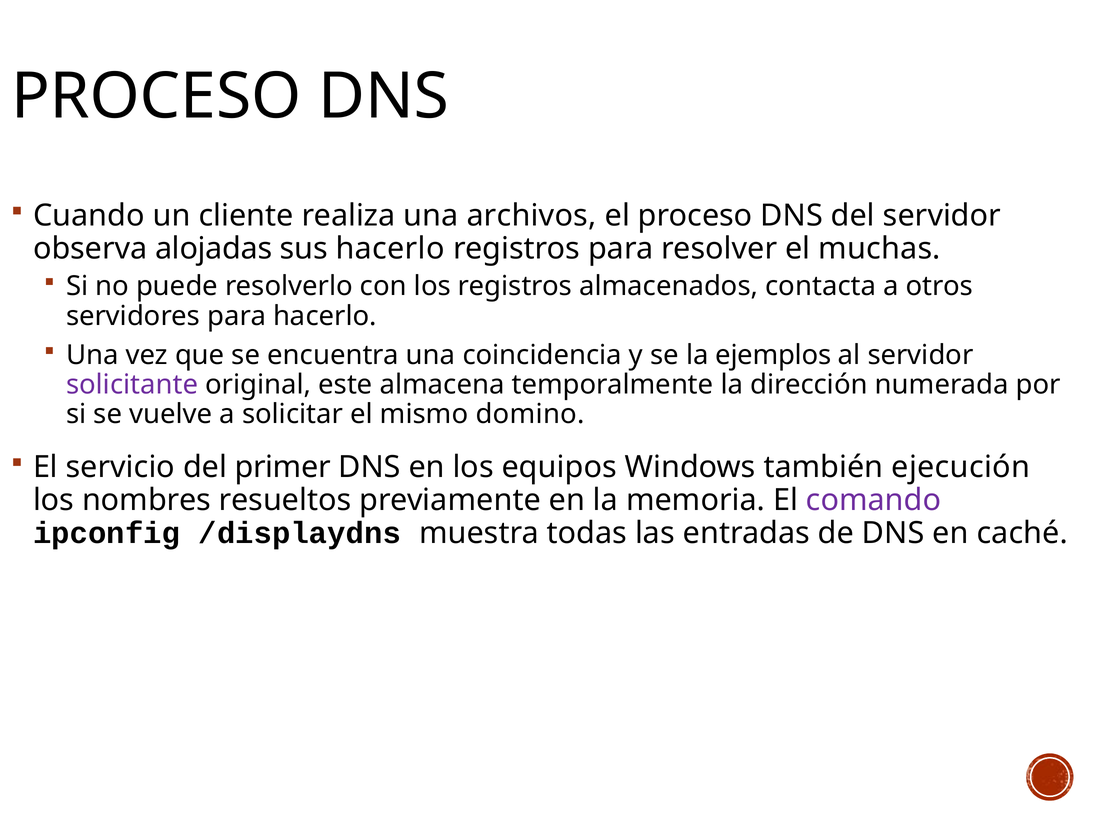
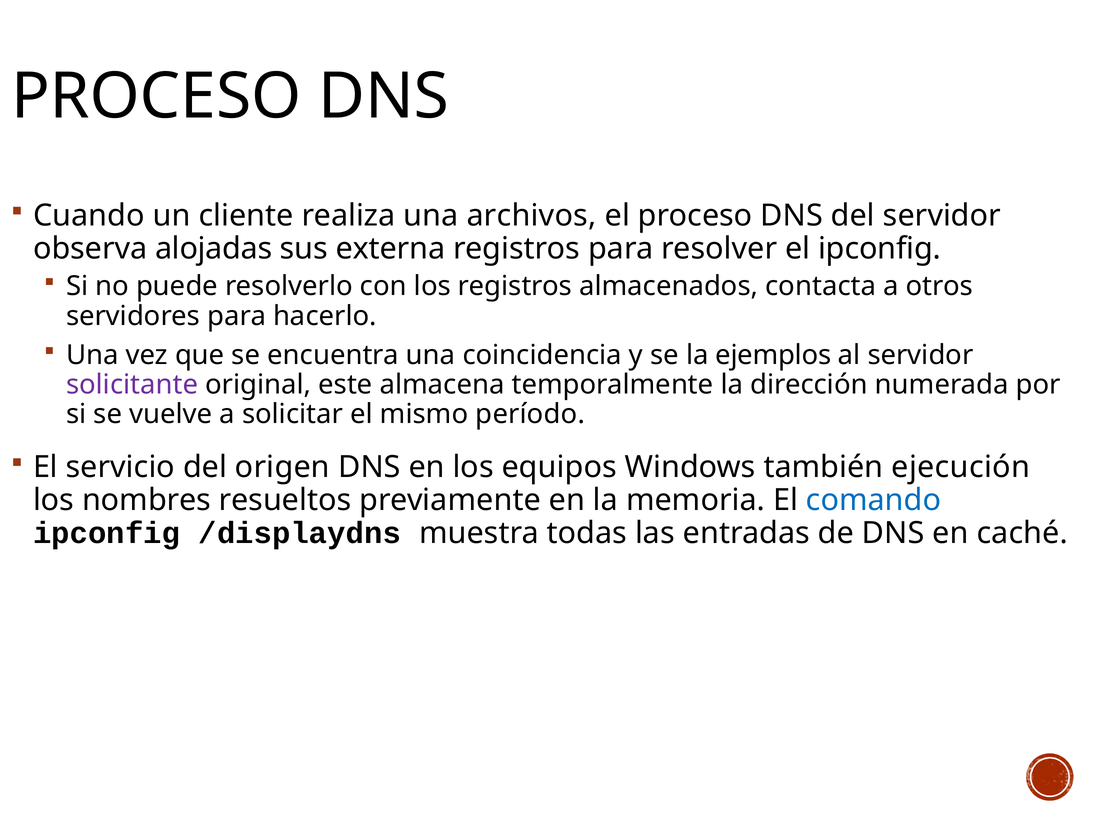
sus hacerlo: hacerlo -> externa
el muchas: muchas -> ipconfig
domino: domino -> período
primer: primer -> origen
comando colour: purple -> blue
